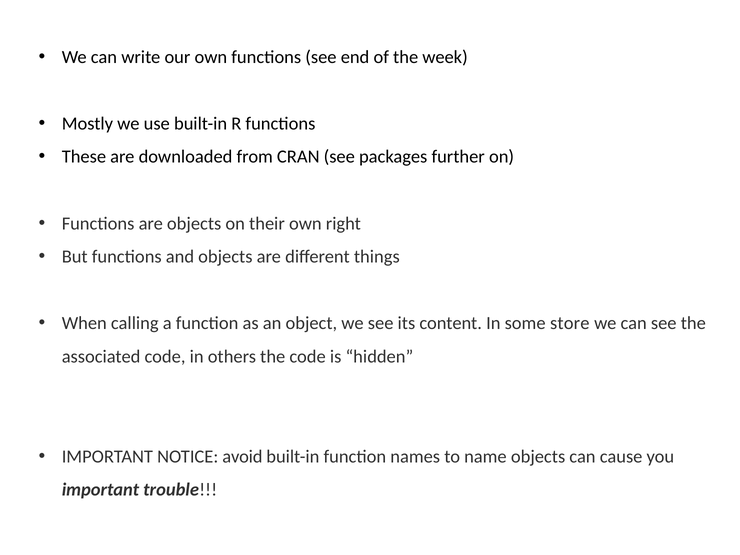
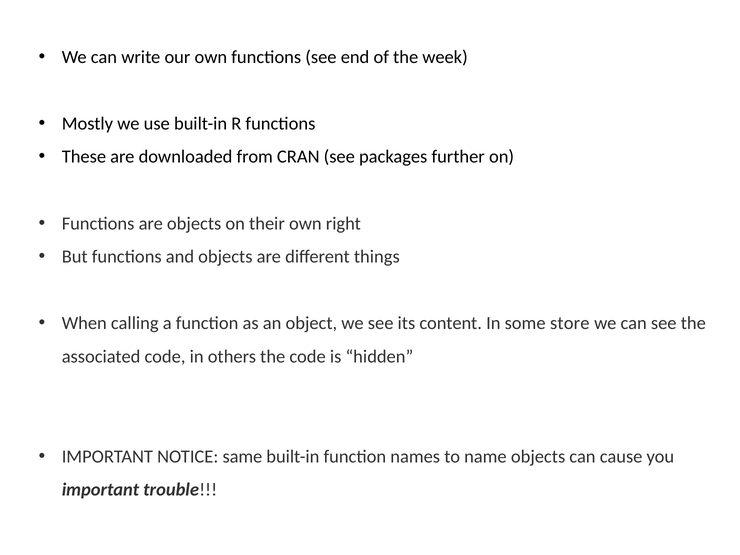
avoid: avoid -> same
